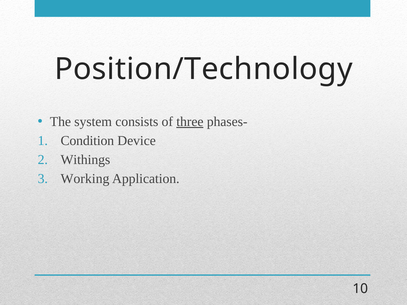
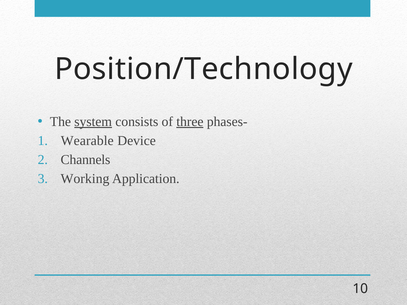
system underline: none -> present
Condition: Condition -> Wearable
Withings: Withings -> Channels
